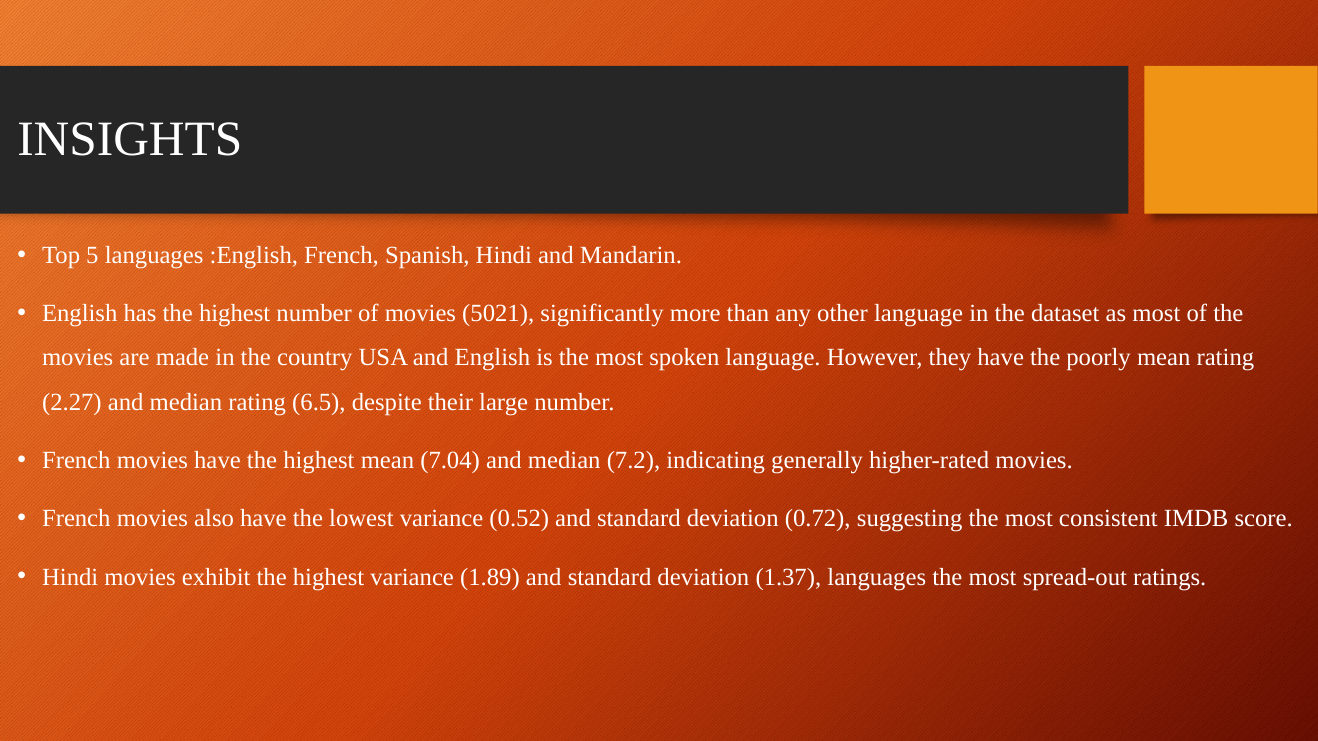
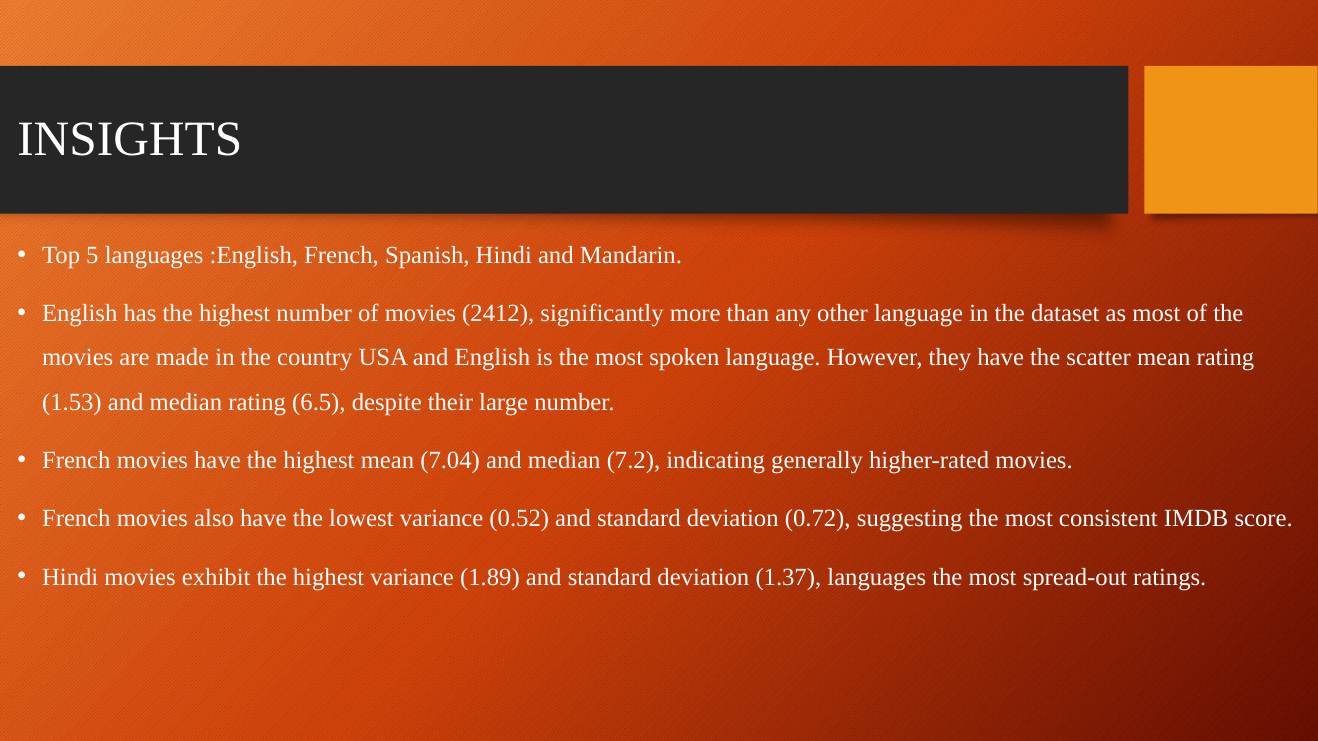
5021: 5021 -> 2412
poorly: poorly -> scatter
2.27: 2.27 -> 1.53
